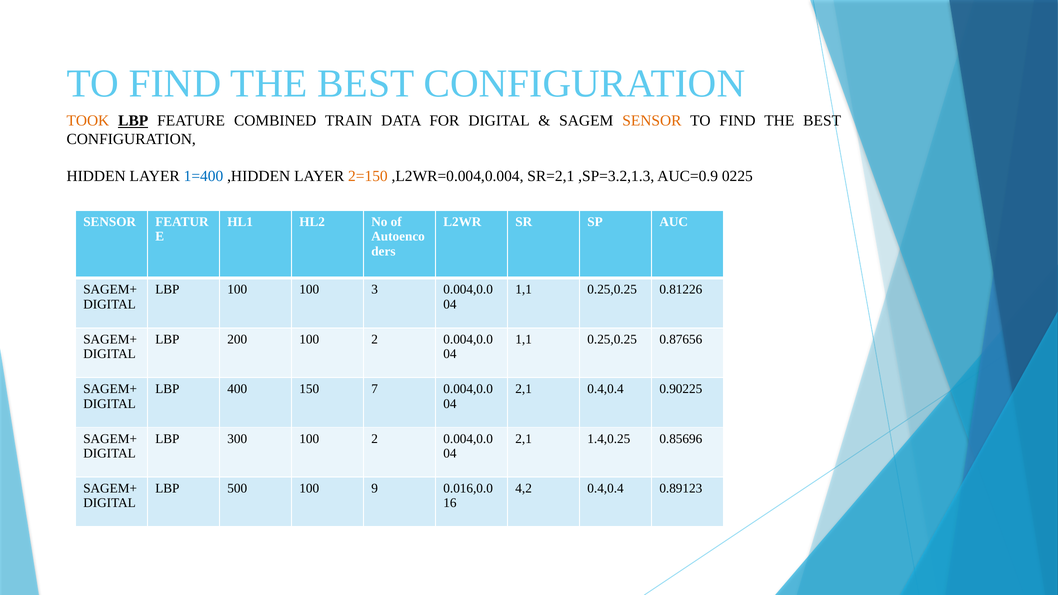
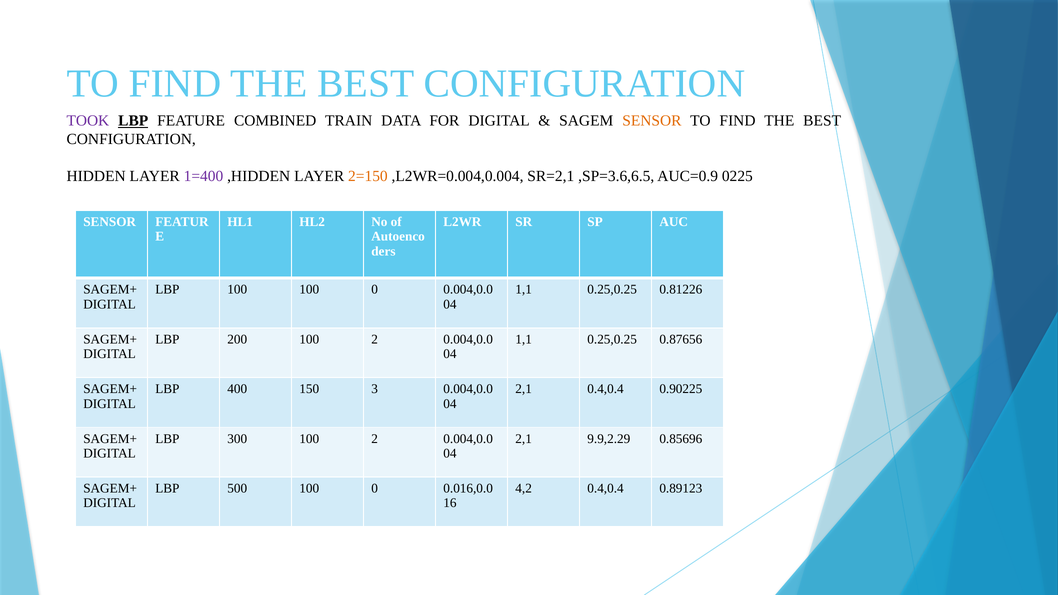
TOOK colour: orange -> purple
1=400 colour: blue -> purple
,SP=3.2,1.3: ,SP=3.2,1.3 -> ,SP=3.6,6.5
100 100 3: 3 -> 0
7: 7 -> 3
1.4,0.25: 1.4,0.25 -> 9.9,2.29
500 100 9: 9 -> 0
